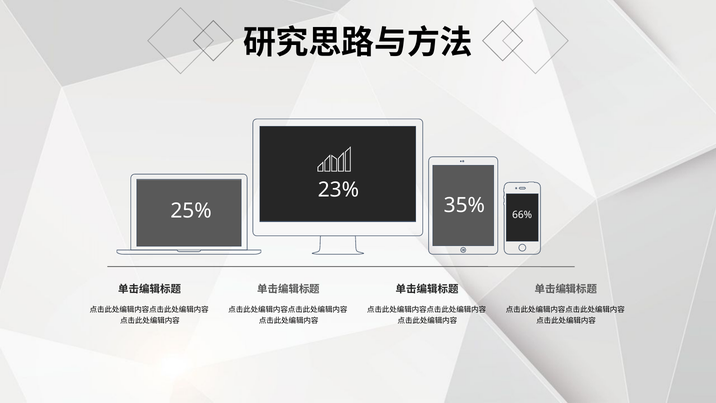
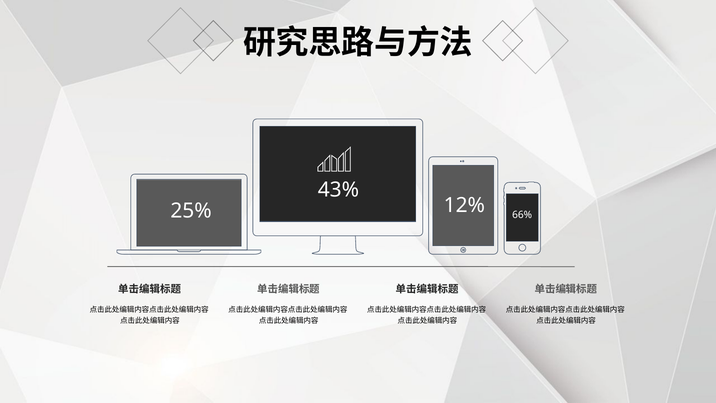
23%: 23% -> 43%
35%: 35% -> 12%
